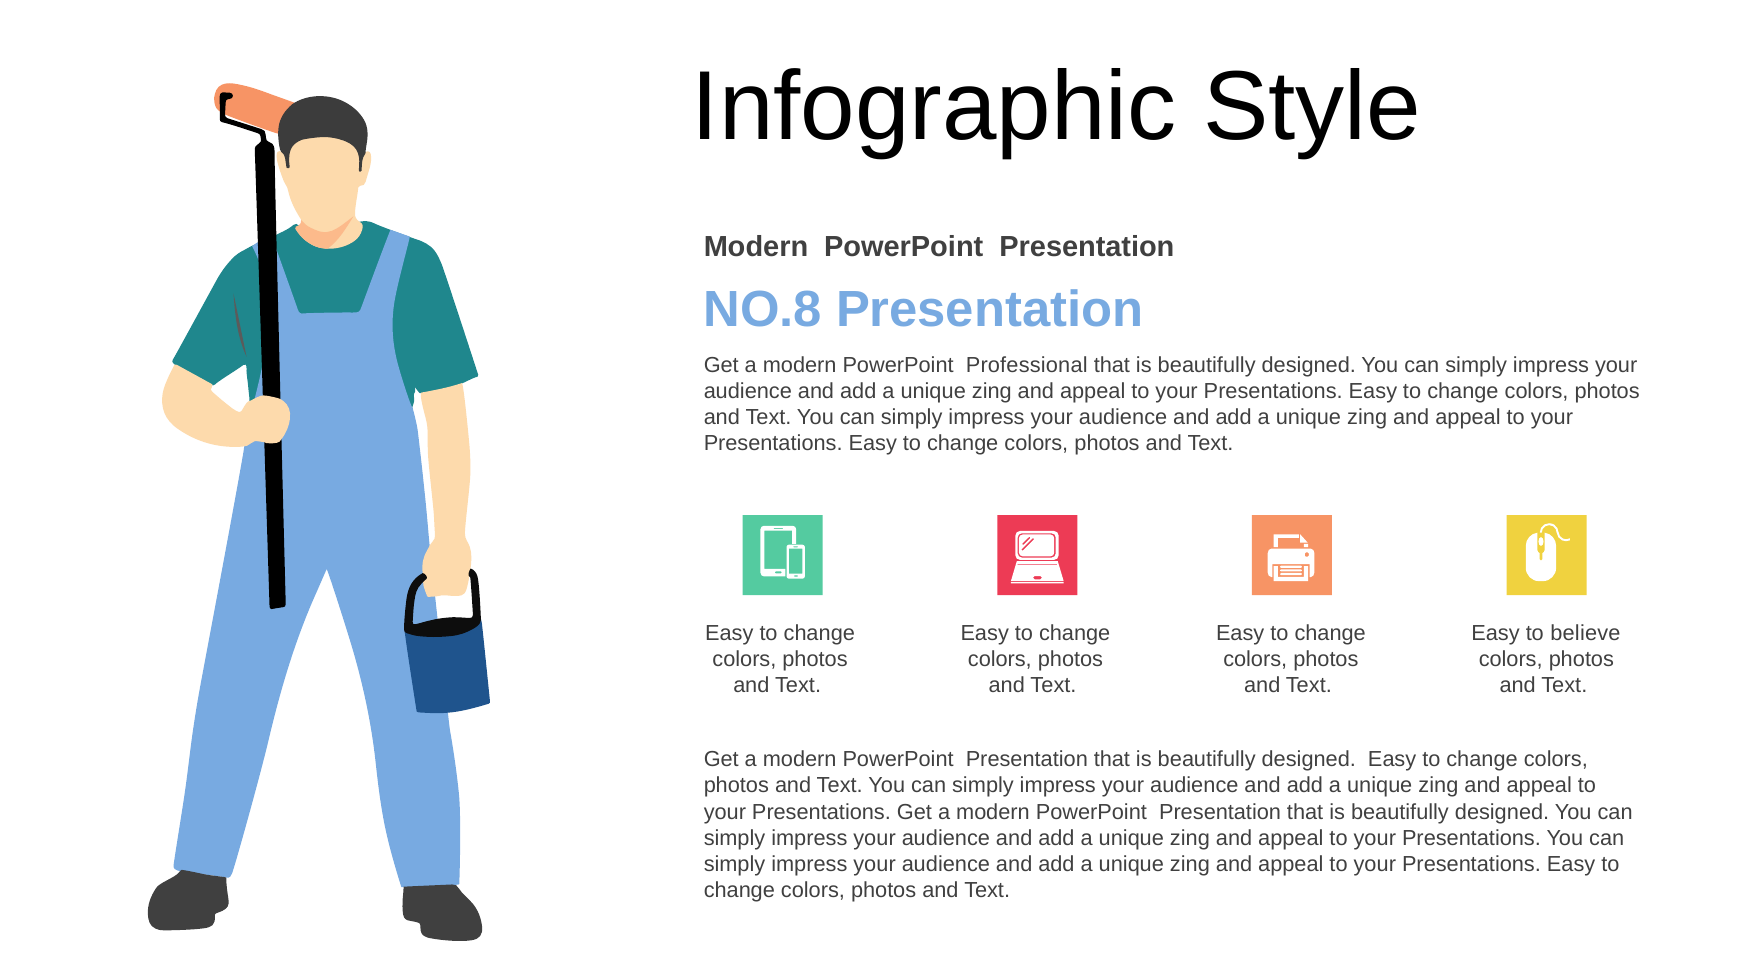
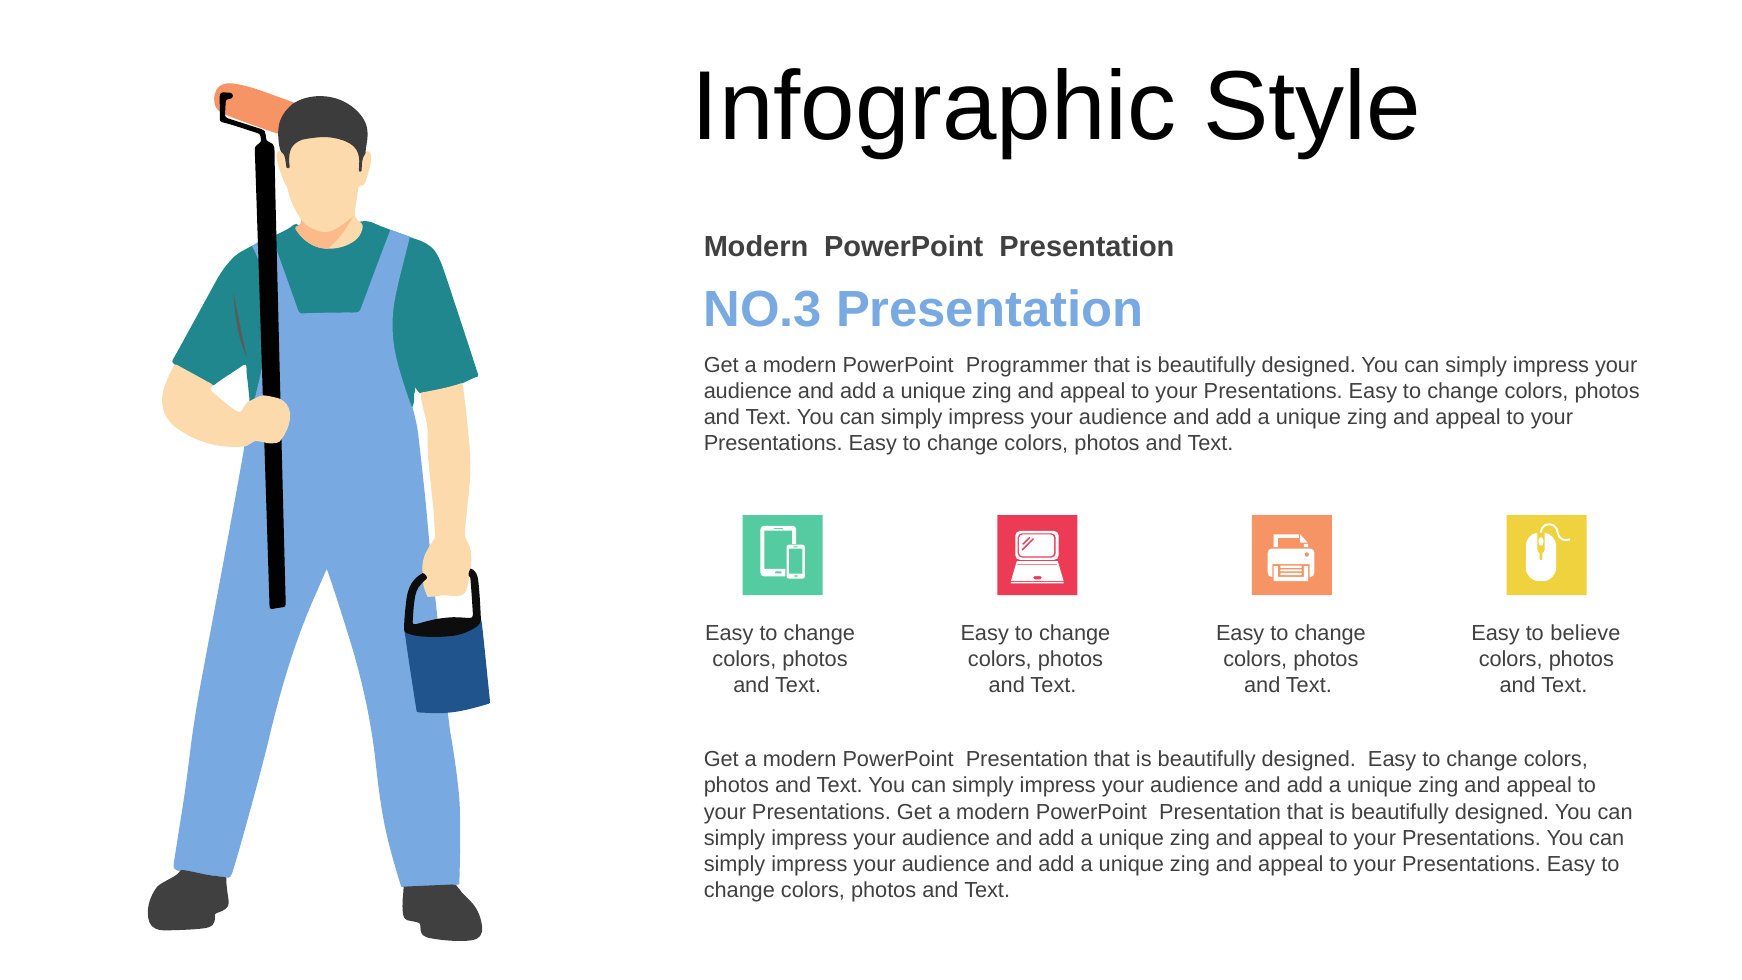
NO.8: NO.8 -> NO.3
Professional: Professional -> Programmer
